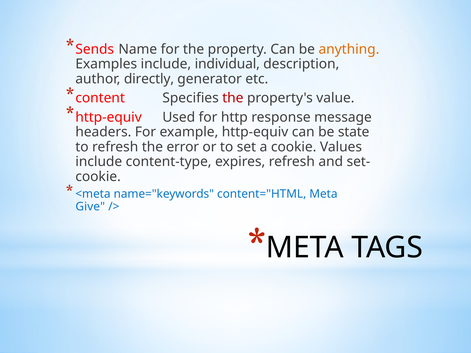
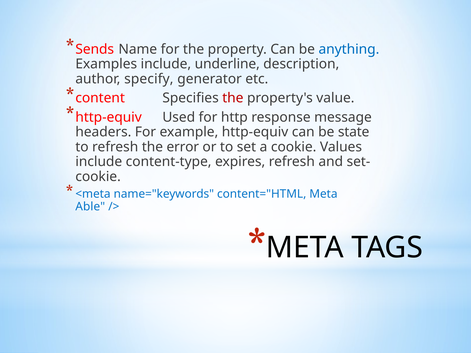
anything colour: orange -> blue
individual: individual -> underline
directly: directly -> specify
Give: Give -> Able
